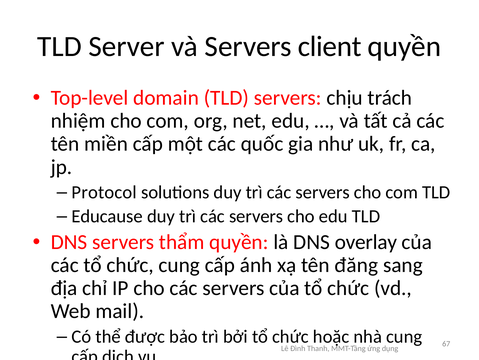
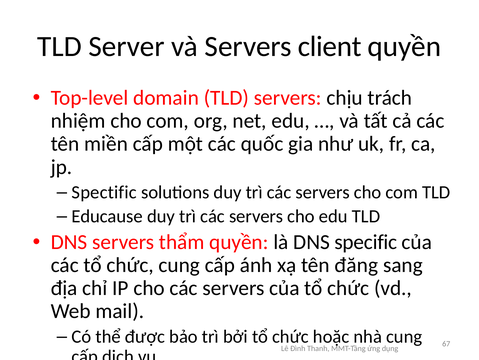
Protocol: Protocol -> Spectific
overlay: overlay -> specific
